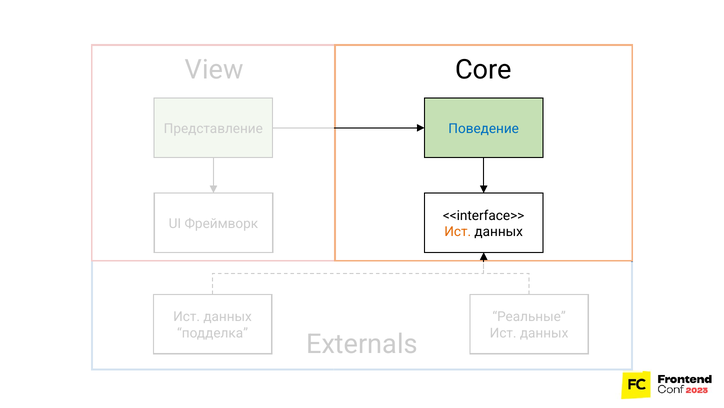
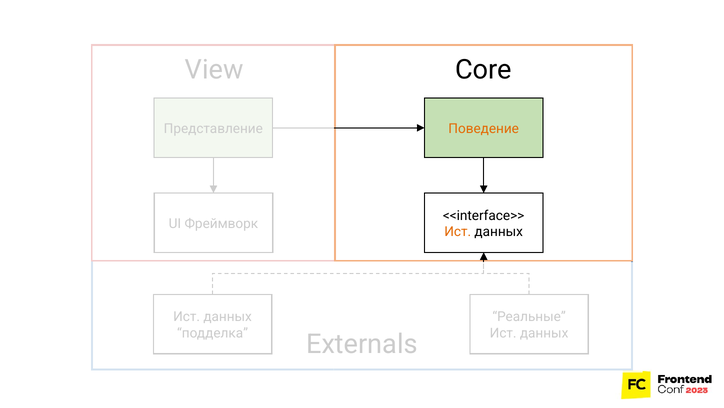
Поведение colour: blue -> orange
